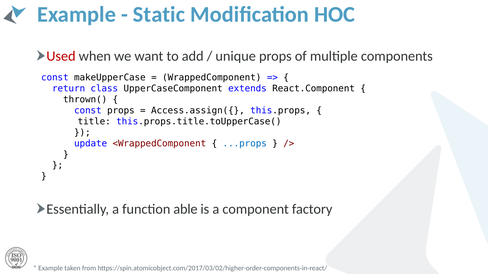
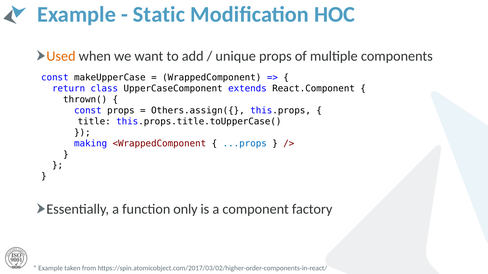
Used colour: red -> orange
Access.assign({: Access.assign({ -> Others.assign({
update: update -> making
able: able -> only
